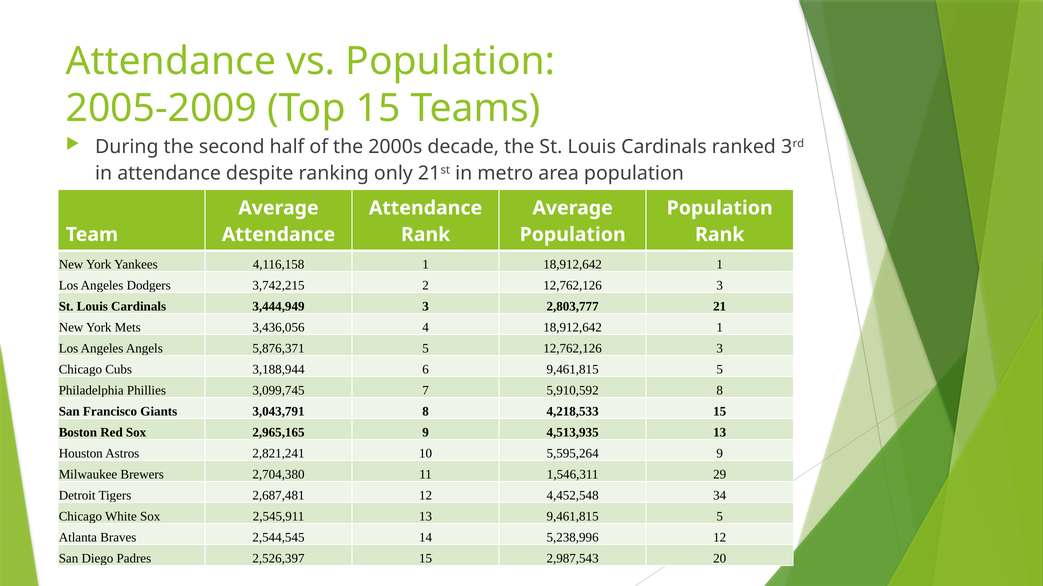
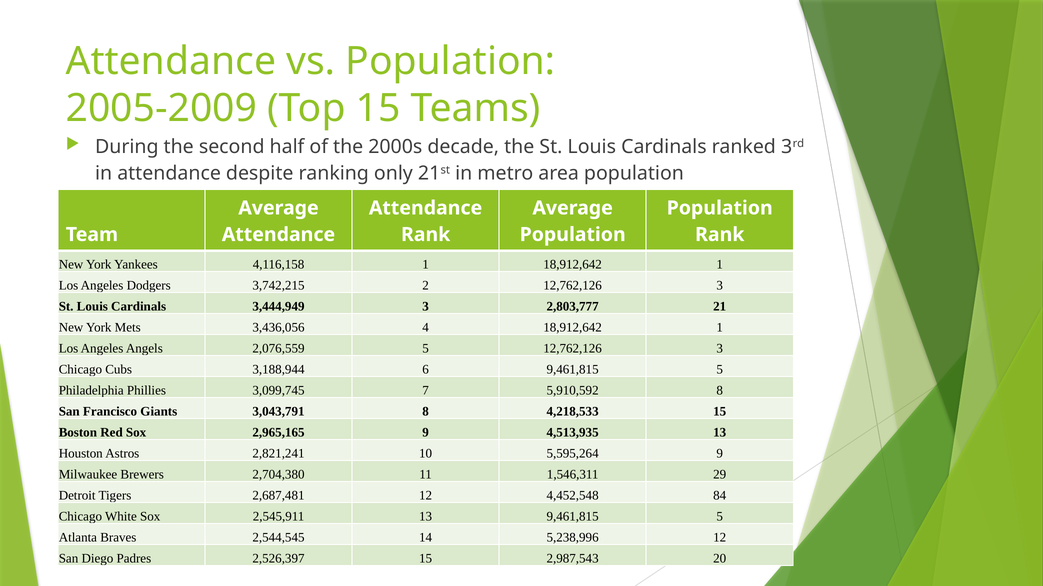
5,876,371: 5,876,371 -> 2,076,559
34: 34 -> 84
